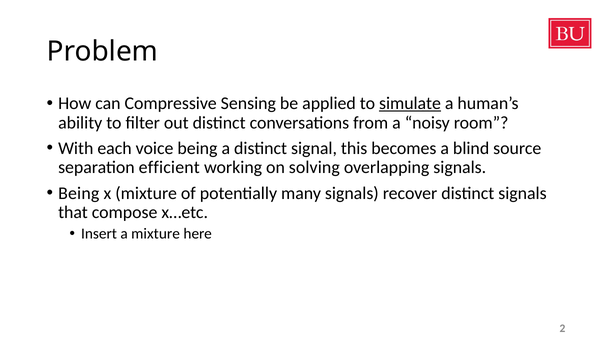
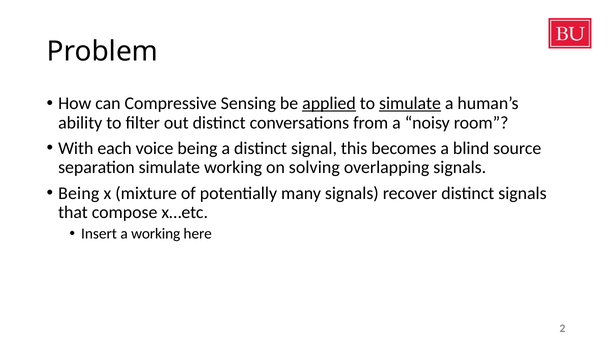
applied underline: none -> present
separation efficient: efficient -> simulate
a mixture: mixture -> working
